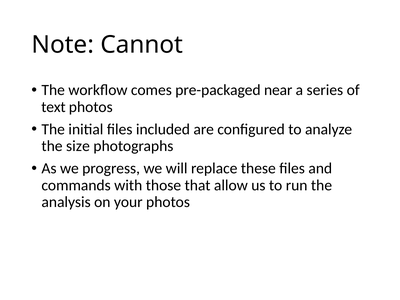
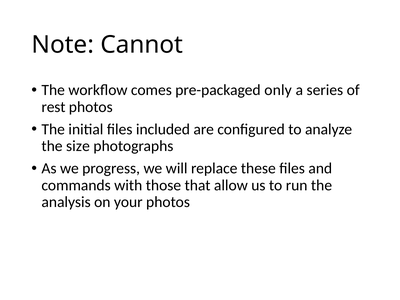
near: near -> only
text: text -> rest
